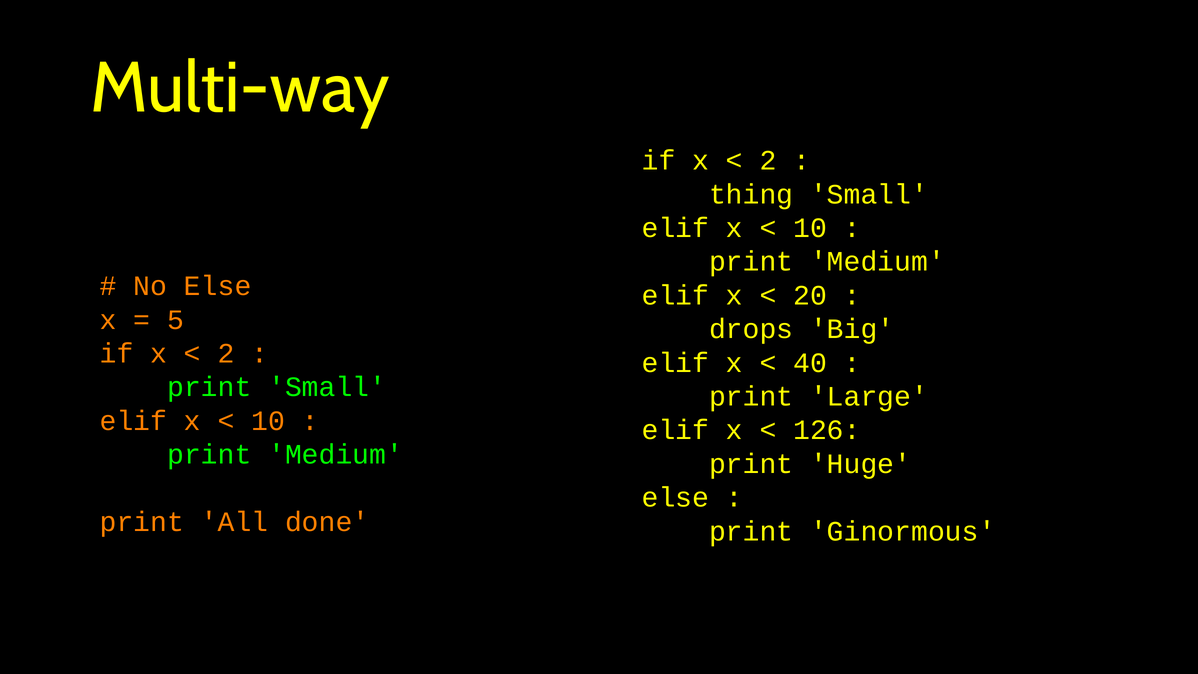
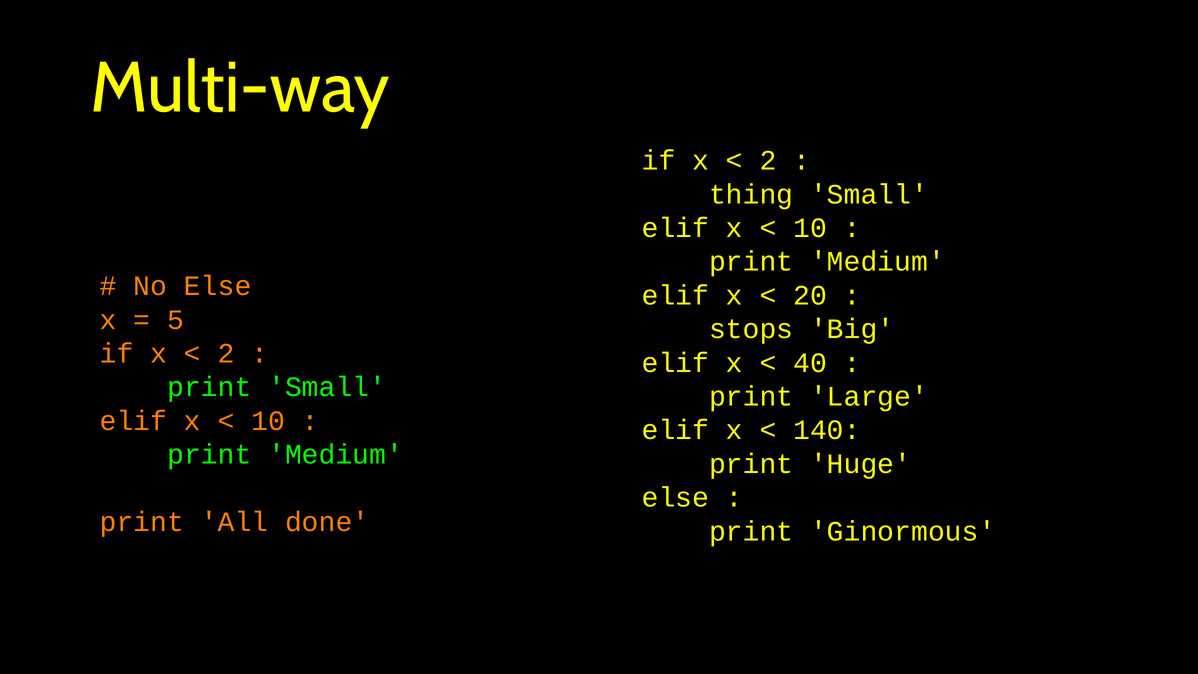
drops: drops -> stops
126: 126 -> 140
